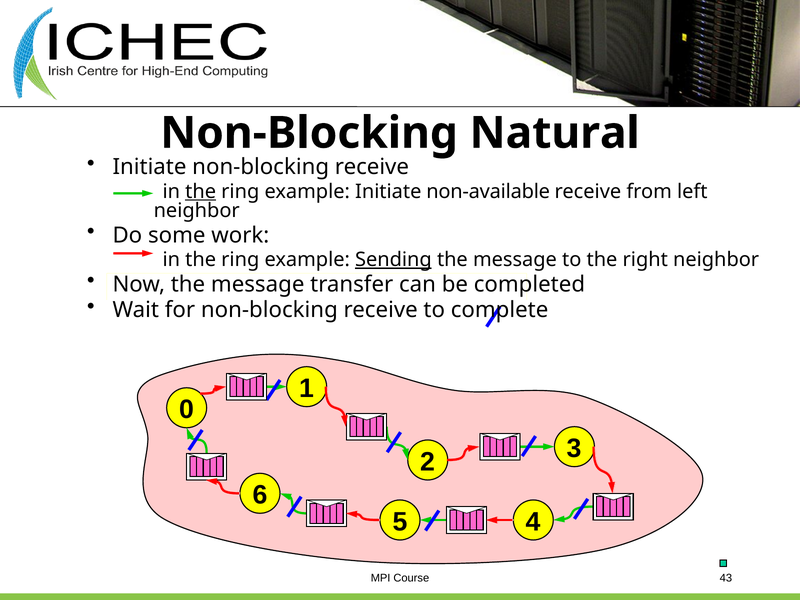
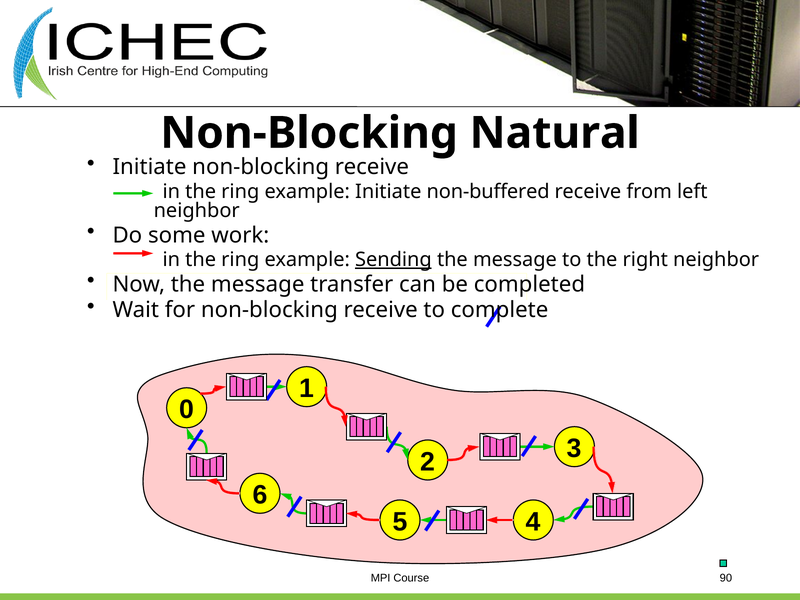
the at (201, 191) underline: present -> none
non-available: non-available -> non-buffered
43: 43 -> 90
